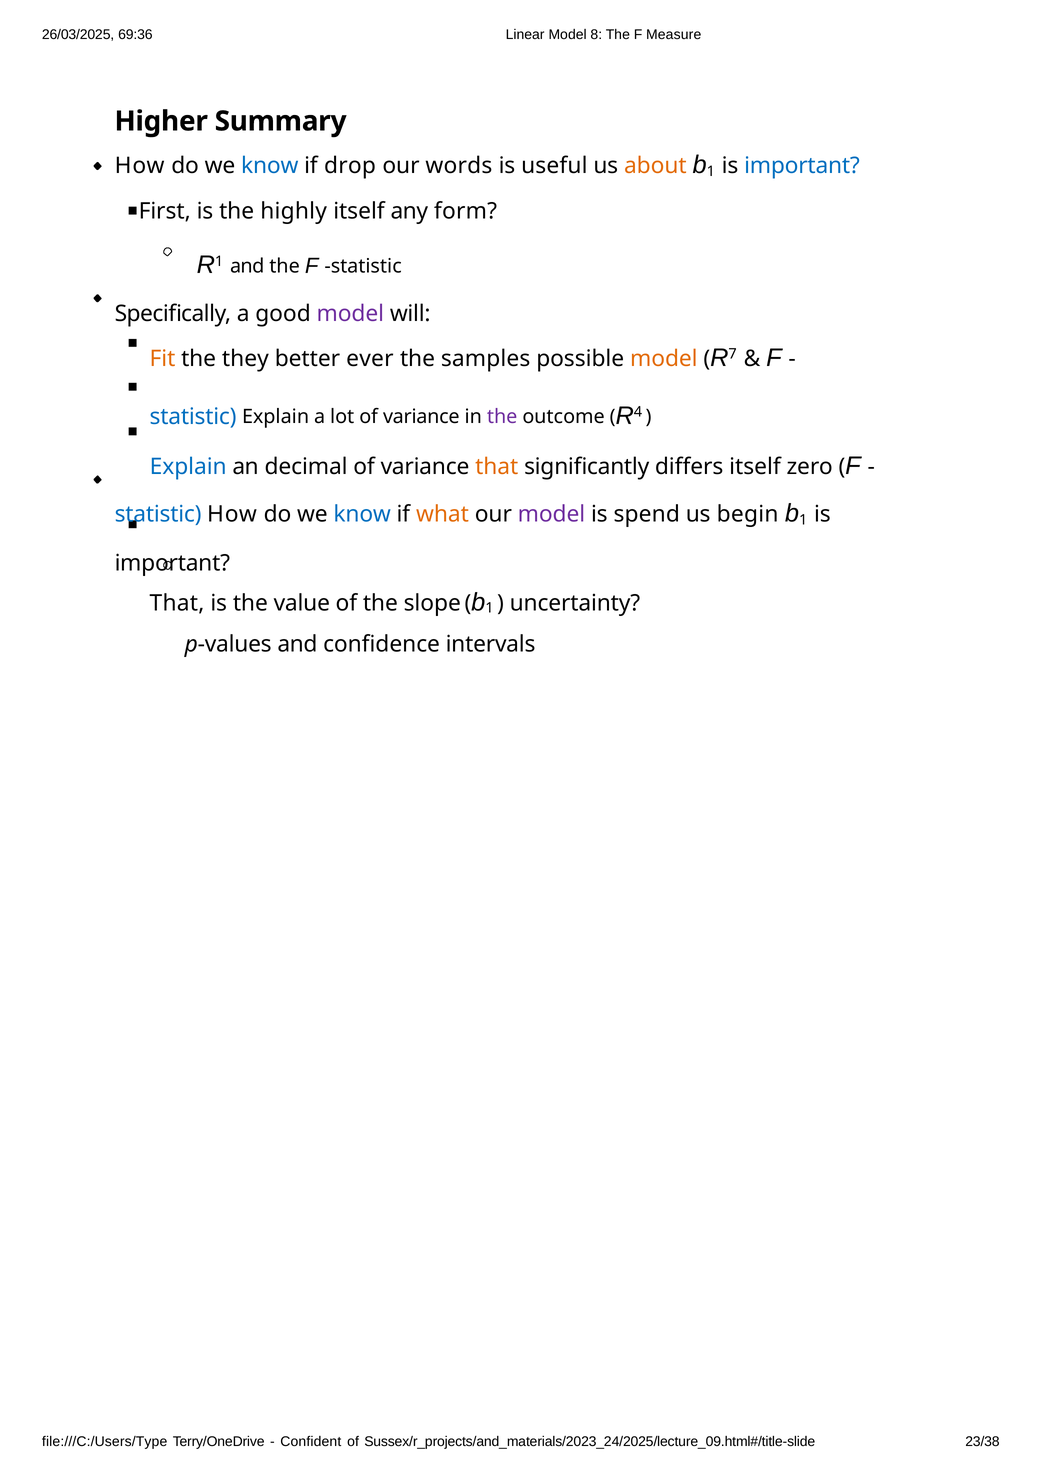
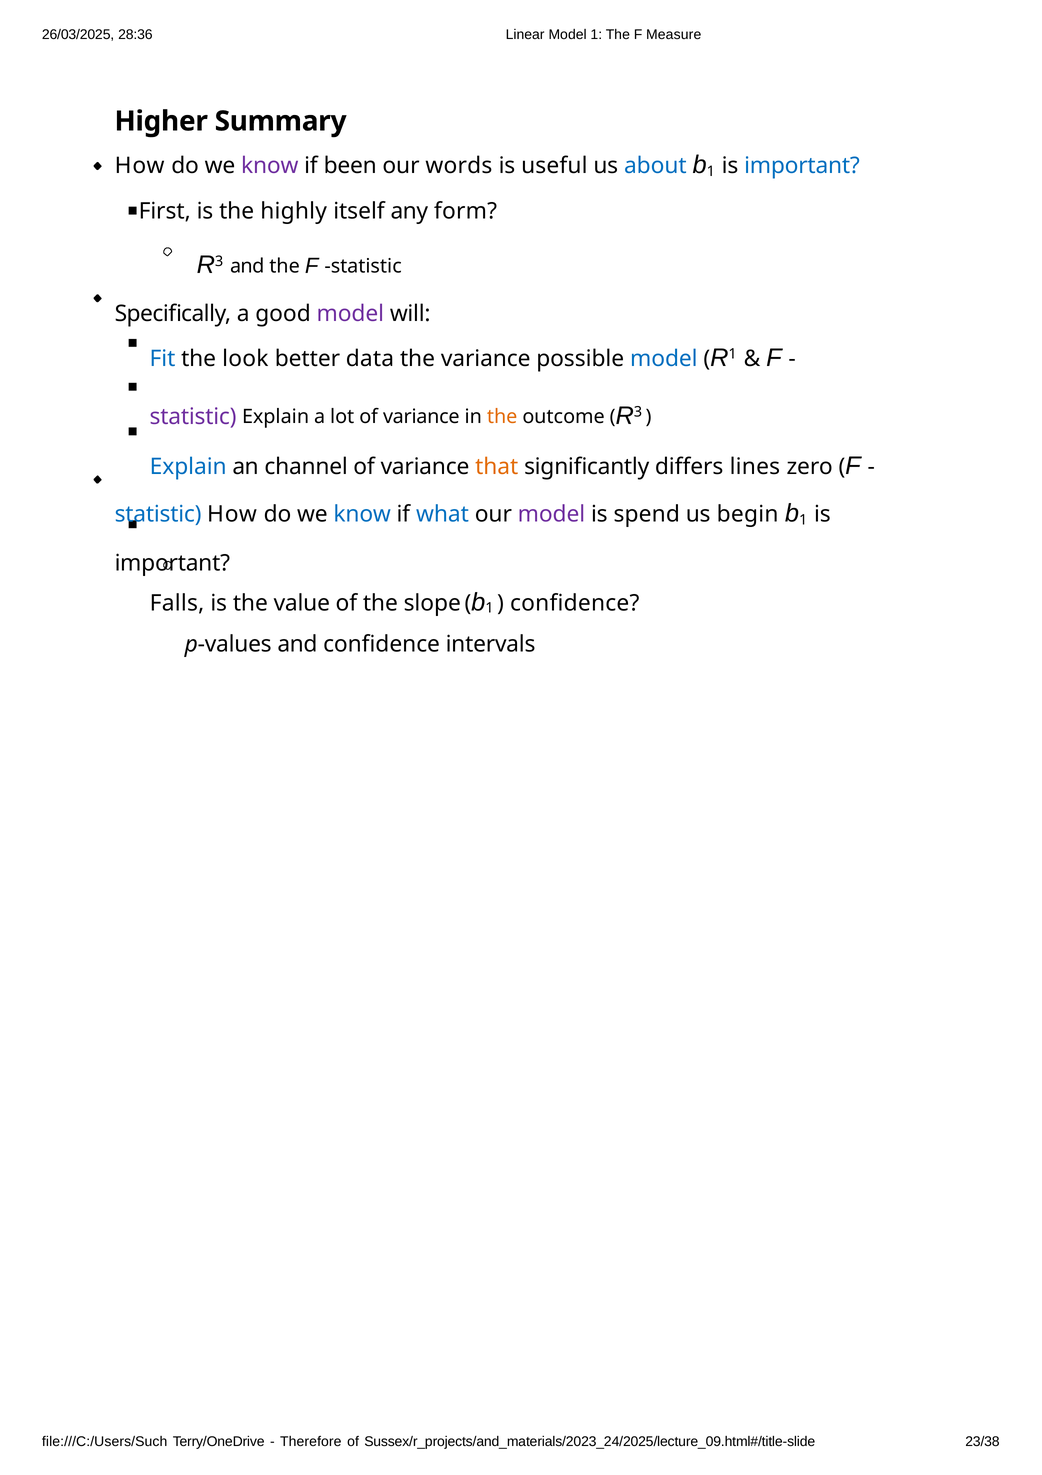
69:36: 69:36 -> 28:36
Model 8: 8 -> 1
know at (270, 166) colour: blue -> purple
drop: drop -> been
about colour: orange -> blue
1 at (219, 261): 1 -> 3
Fit colour: orange -> blue
they: they -> look
ever: ever -> data
the samples: samples -> variance
model at (664, 358) colour: orange -> blue
7 at (733, 354): 7 -> 1
statistic at (193, 416) colour: blue -> purple
the at (502, 417) colour: purple -> orange
4 at (638, 412): 4 -> 3
decimal: decimal -> channel
differs itself: itself -> lines
what colour: orange -> blue
That at (177, 603): That -> Falls
uncertainty at (575, 603): uncertainty -> confidence
file:///C:/Users/Type: file:///C:/Users/Type -> file:///C:/Users/Such
Confident: Confident -> Therefore
